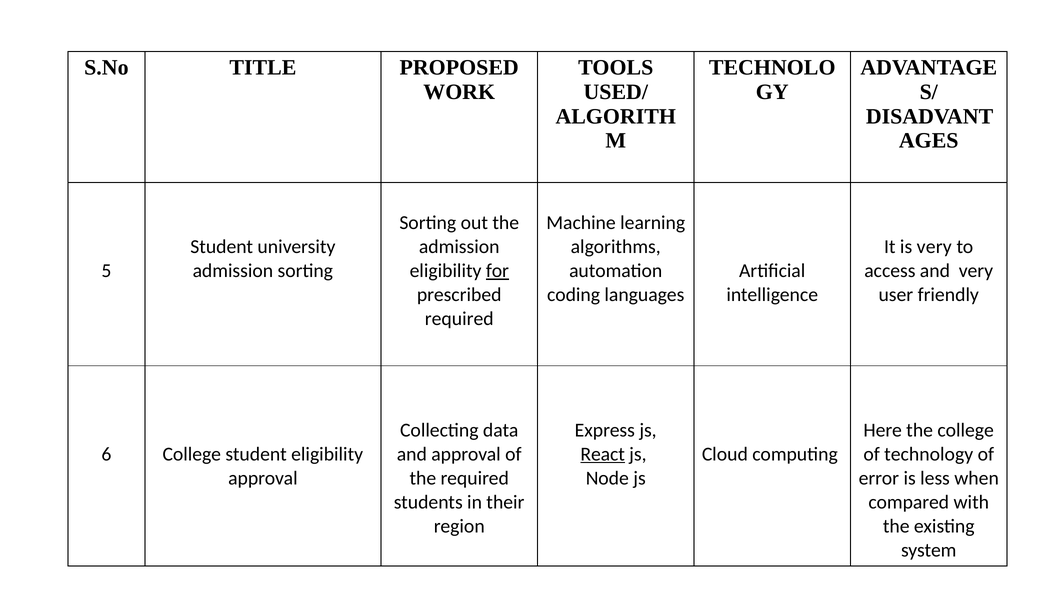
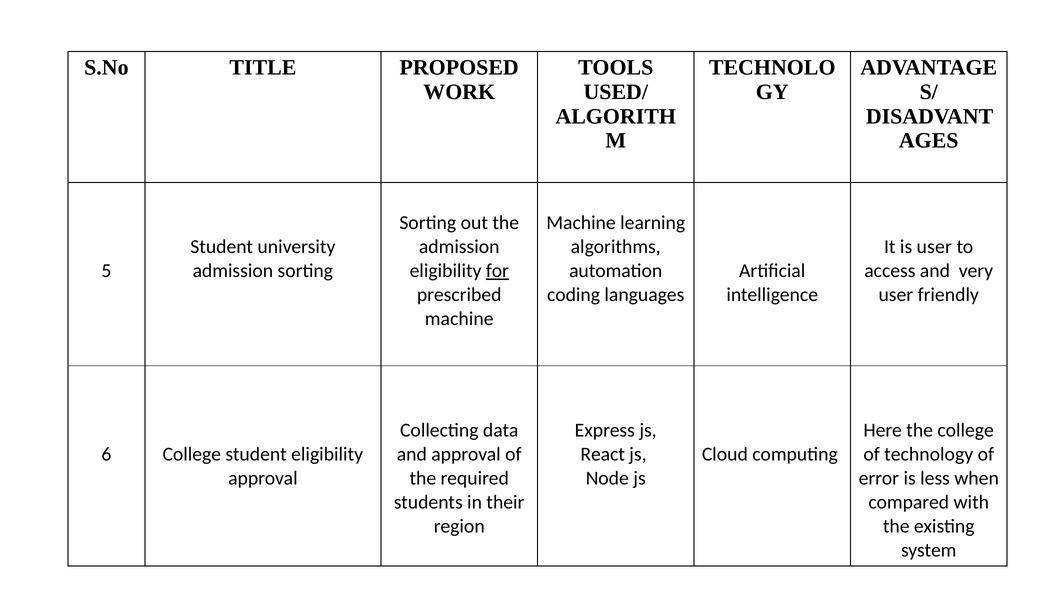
is very: very -> user
required at (459, 319): required -> machine
React underline: present -> none
